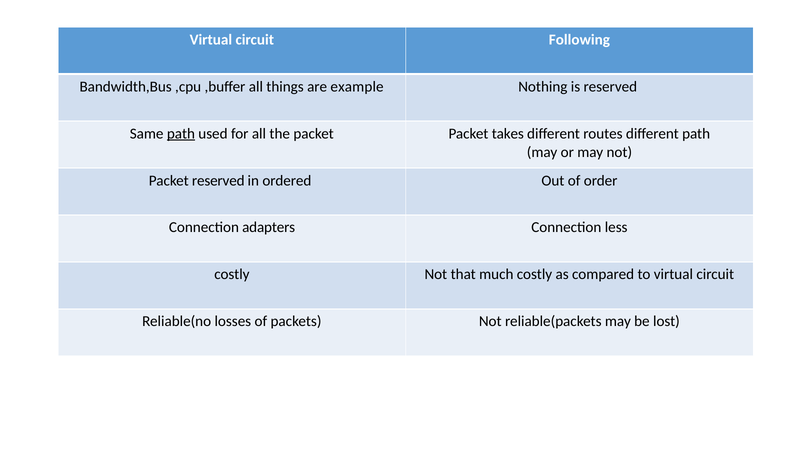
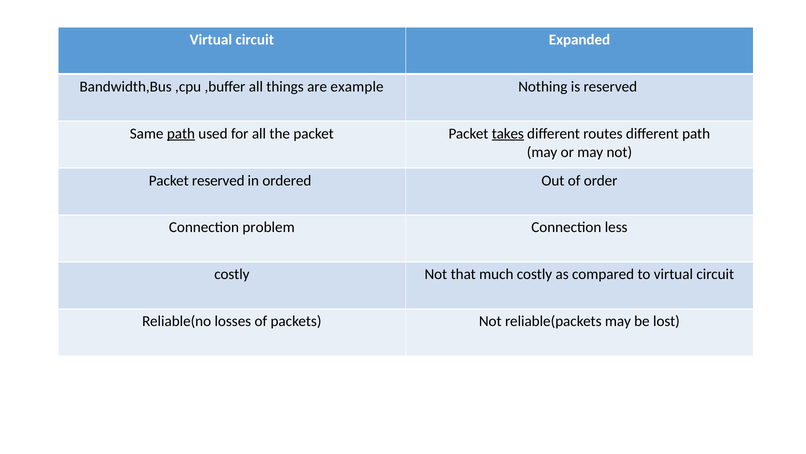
Following: Following -> Expanded
takes underline: none -> present
adapters: adapters -> problem
